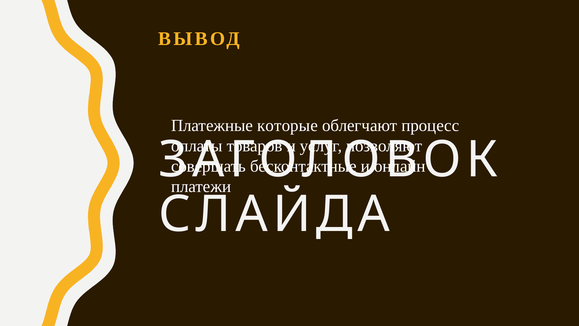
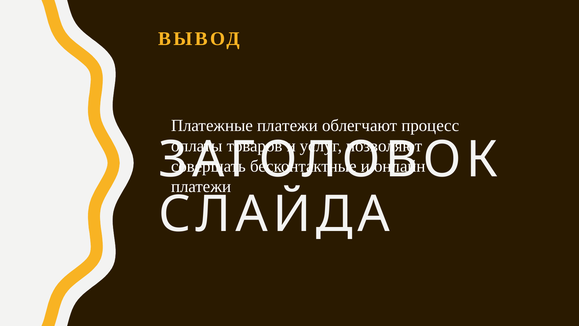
Платежные которые: которые -> платежи
